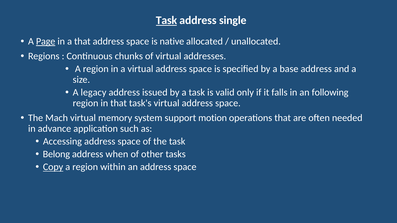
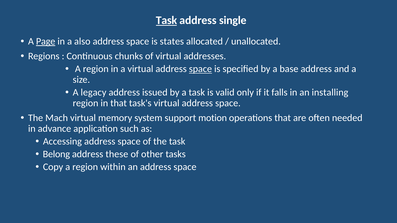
a that: that -> also
native: native -> states
space at (200, 69) underline: none -> present
following: following -> installing
when: when -> these
Copy underline: present -> none
